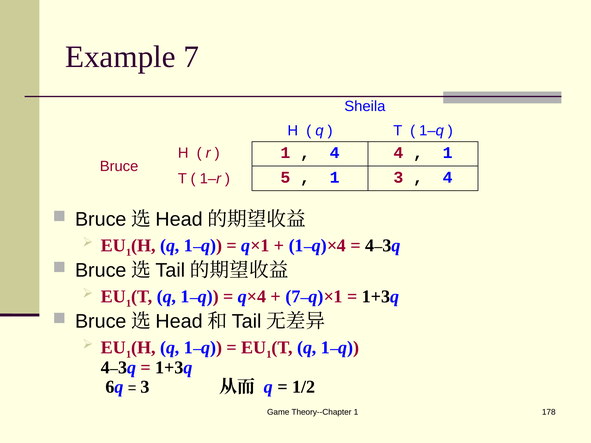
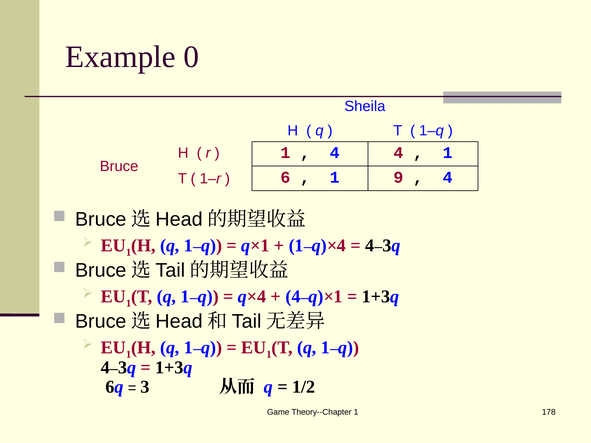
Example 7: 7 -> 0
5: 5 -> 6
1 3: 3 -> 9
7 at (293, 297): 7 -> 4
